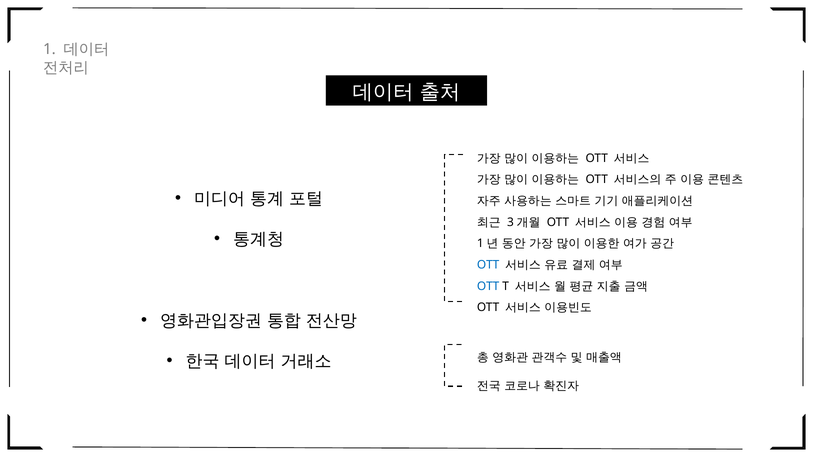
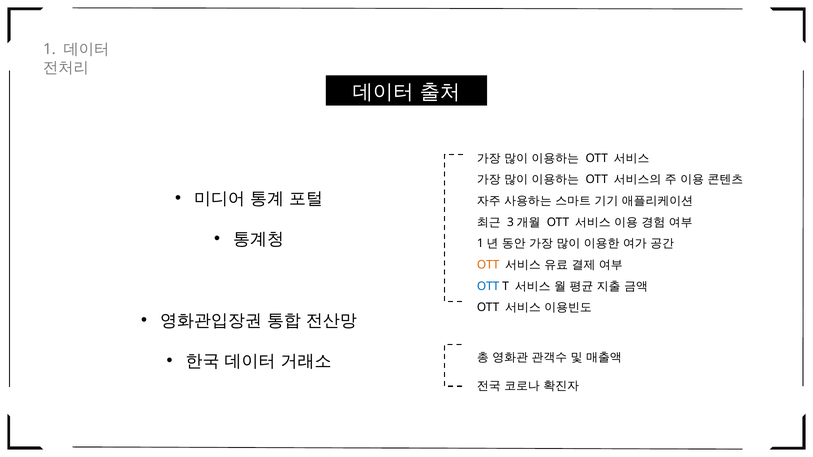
OTT at (488, 265) colour: blue -> orange
